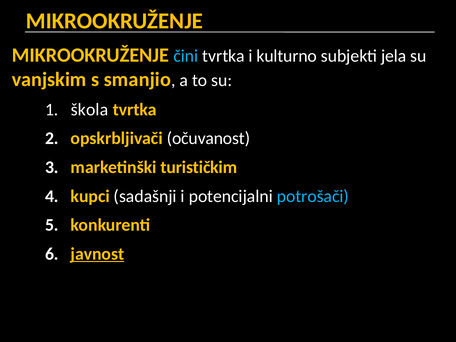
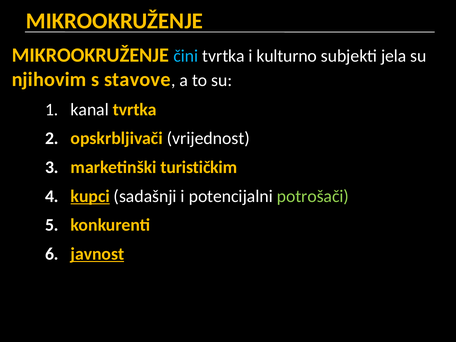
vanjskim: vanjskim -> njihovim
smanjio: smanjio -> stavove
škola: škola -> kanal
očuvanost: očuvanost -> vrijednost
kupci underline: none -> present
potrošači colour: light blue -> light green
